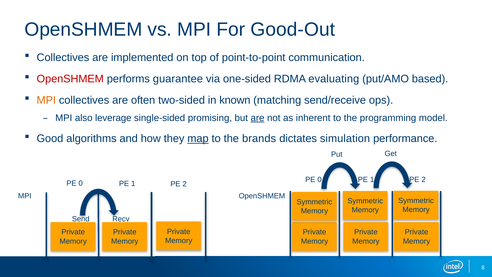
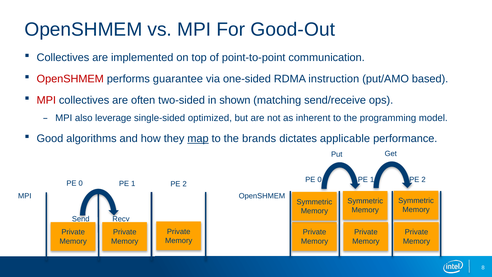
evaluating: evaluating -> instruction
MPI at (46, 100) colour: orange -> red
known: known -> shown
promising: promising -> optimized
are at (258, 118) underline: present -> none
simulation: simulation -> applicable
